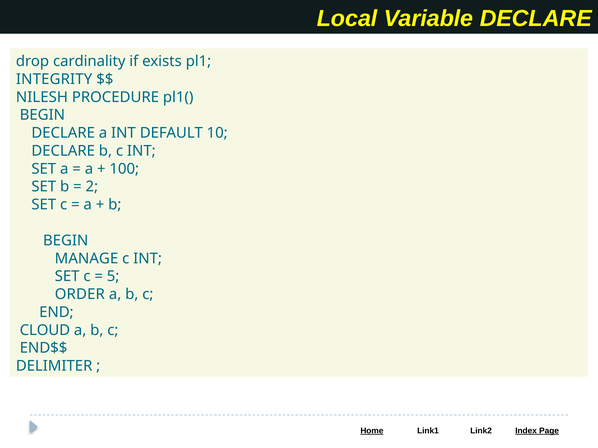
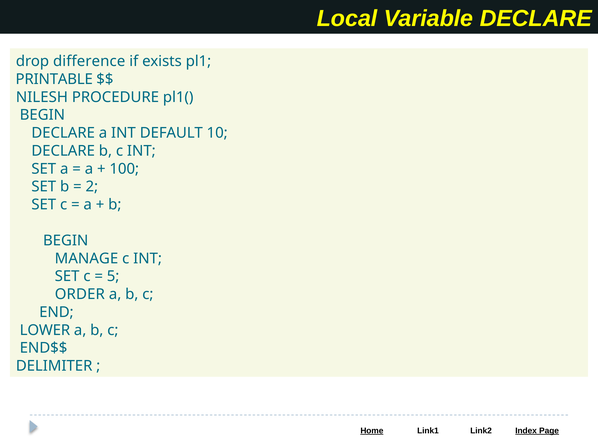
cardinality: cardinality -> difference
INTEGRITY: INTEGRITY -> PRINTABLE
CLOUD: CLOUD -> LOWER
